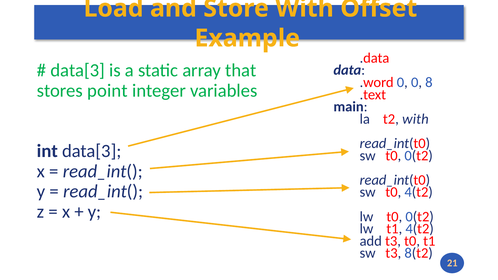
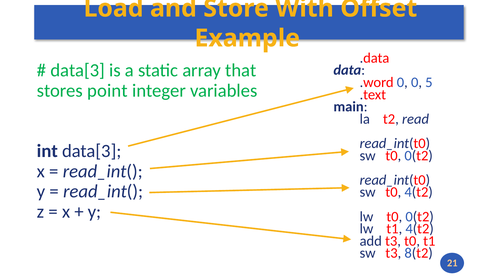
8: 8 -> 5
t2 with: with -> read
